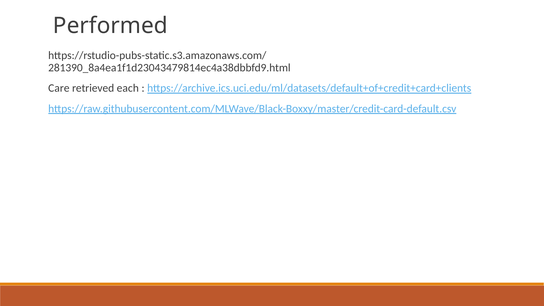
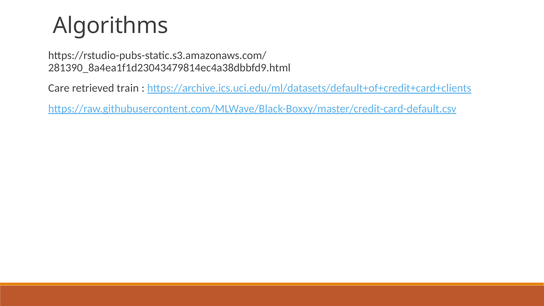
Performed: Performed -> Algorithms
each: each -> train
